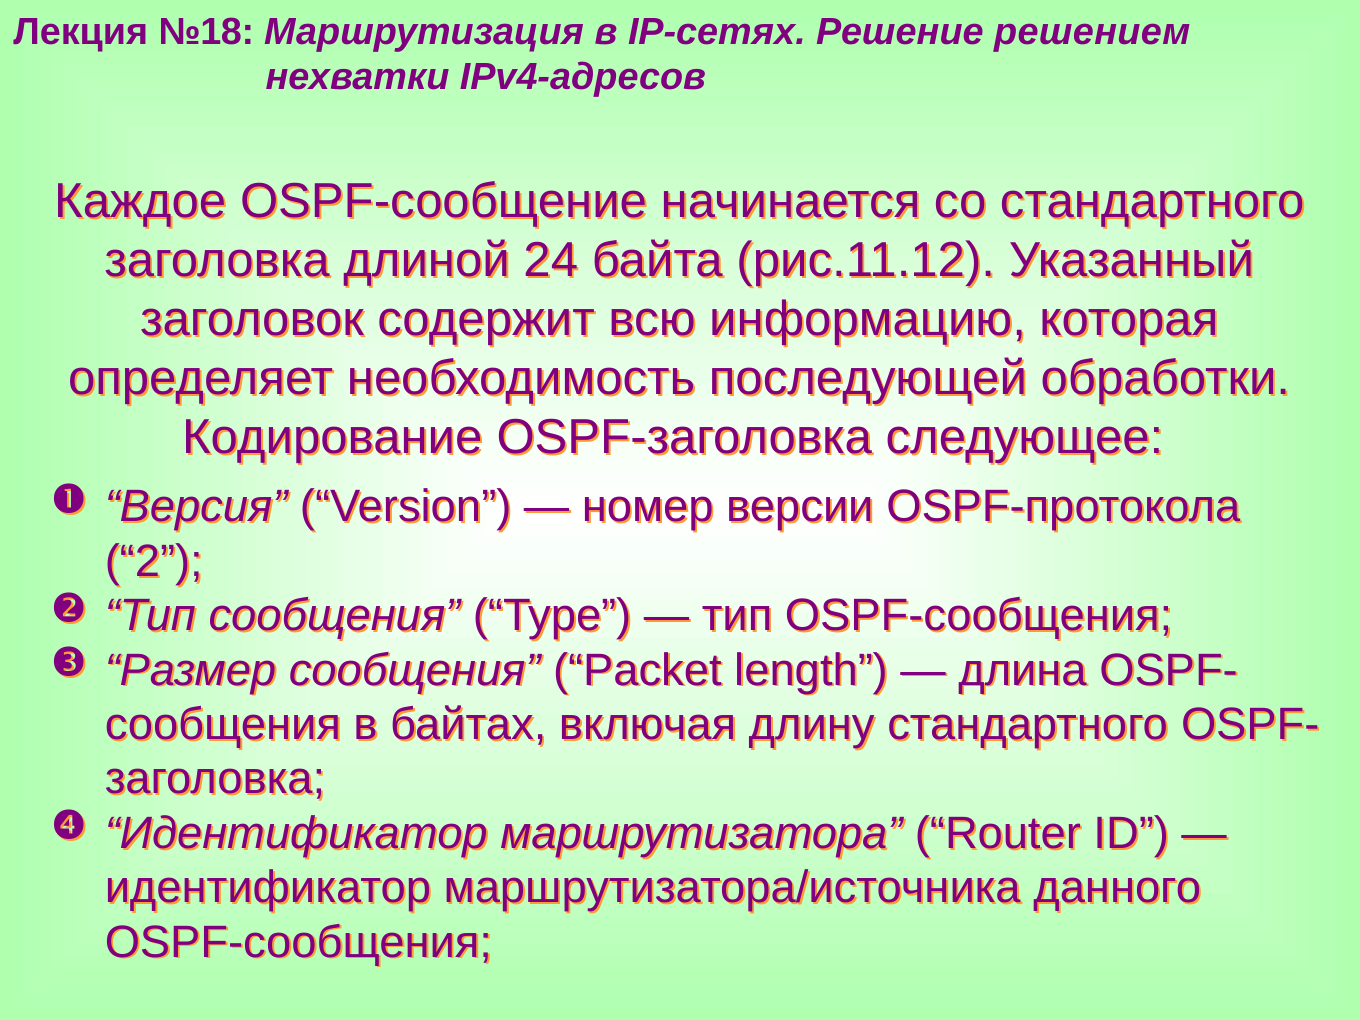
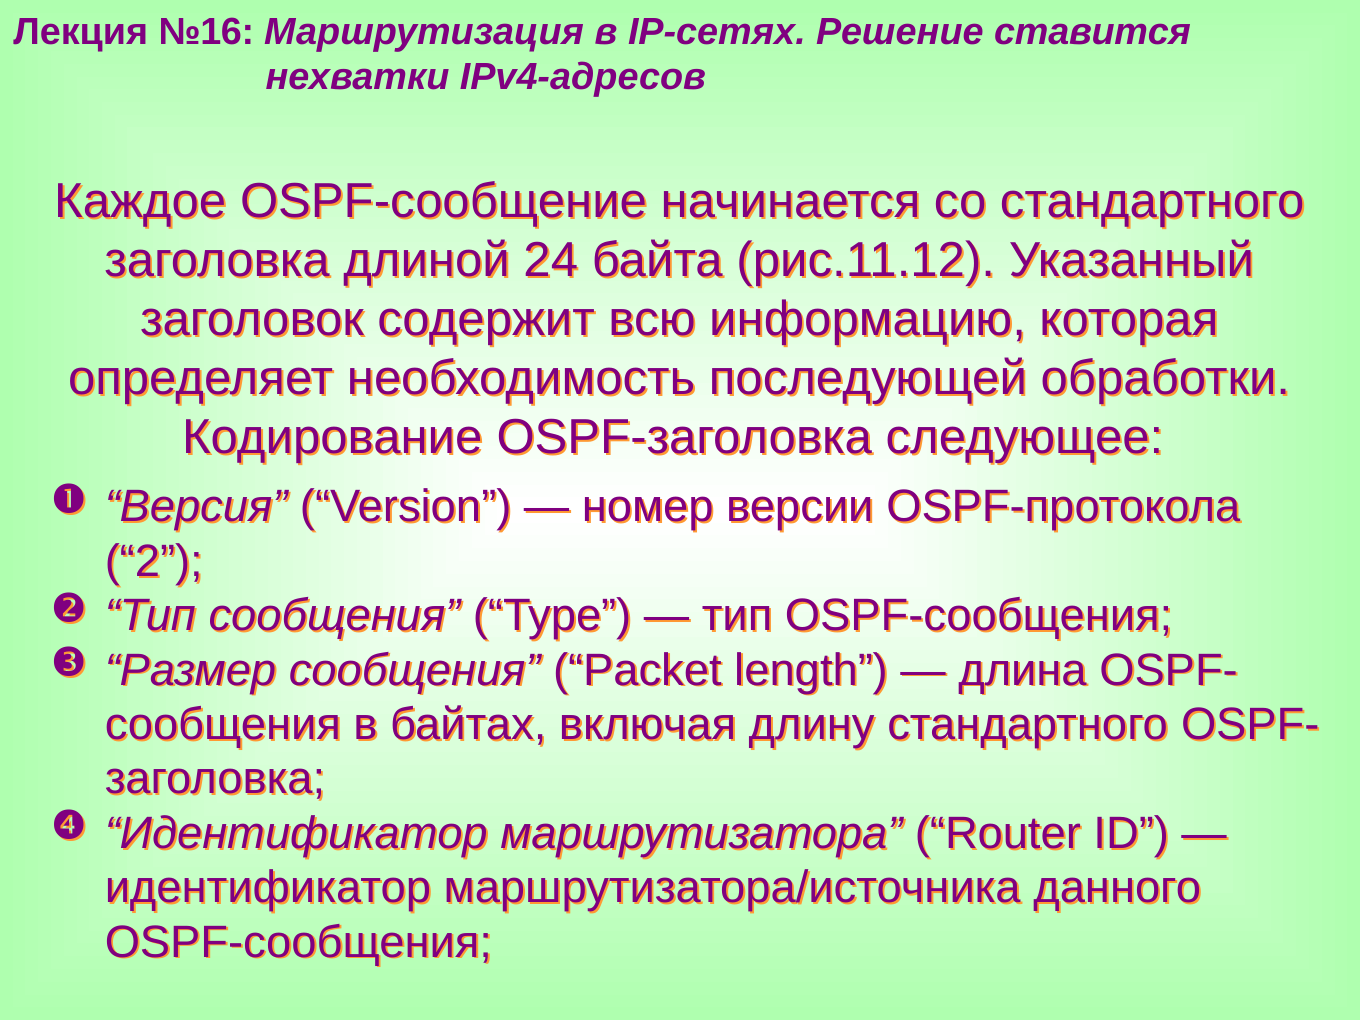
№18: №18 -> №16
решением: решением -> ставится
